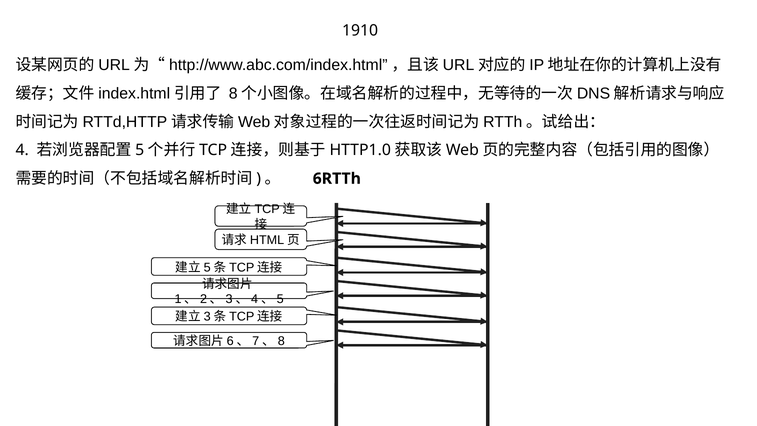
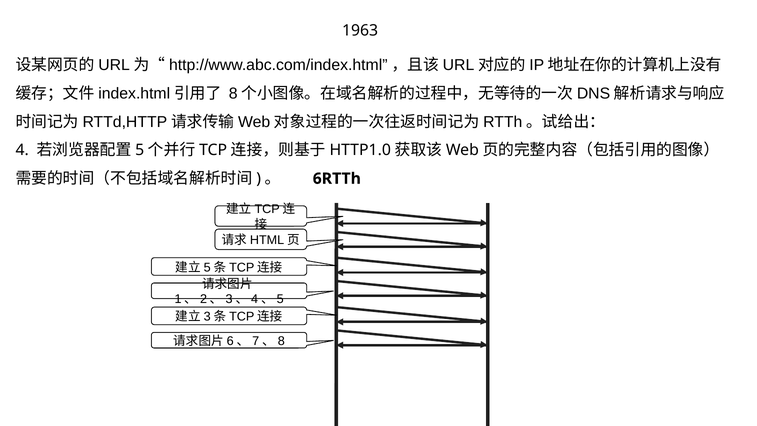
1910: 1910 -> 1963
